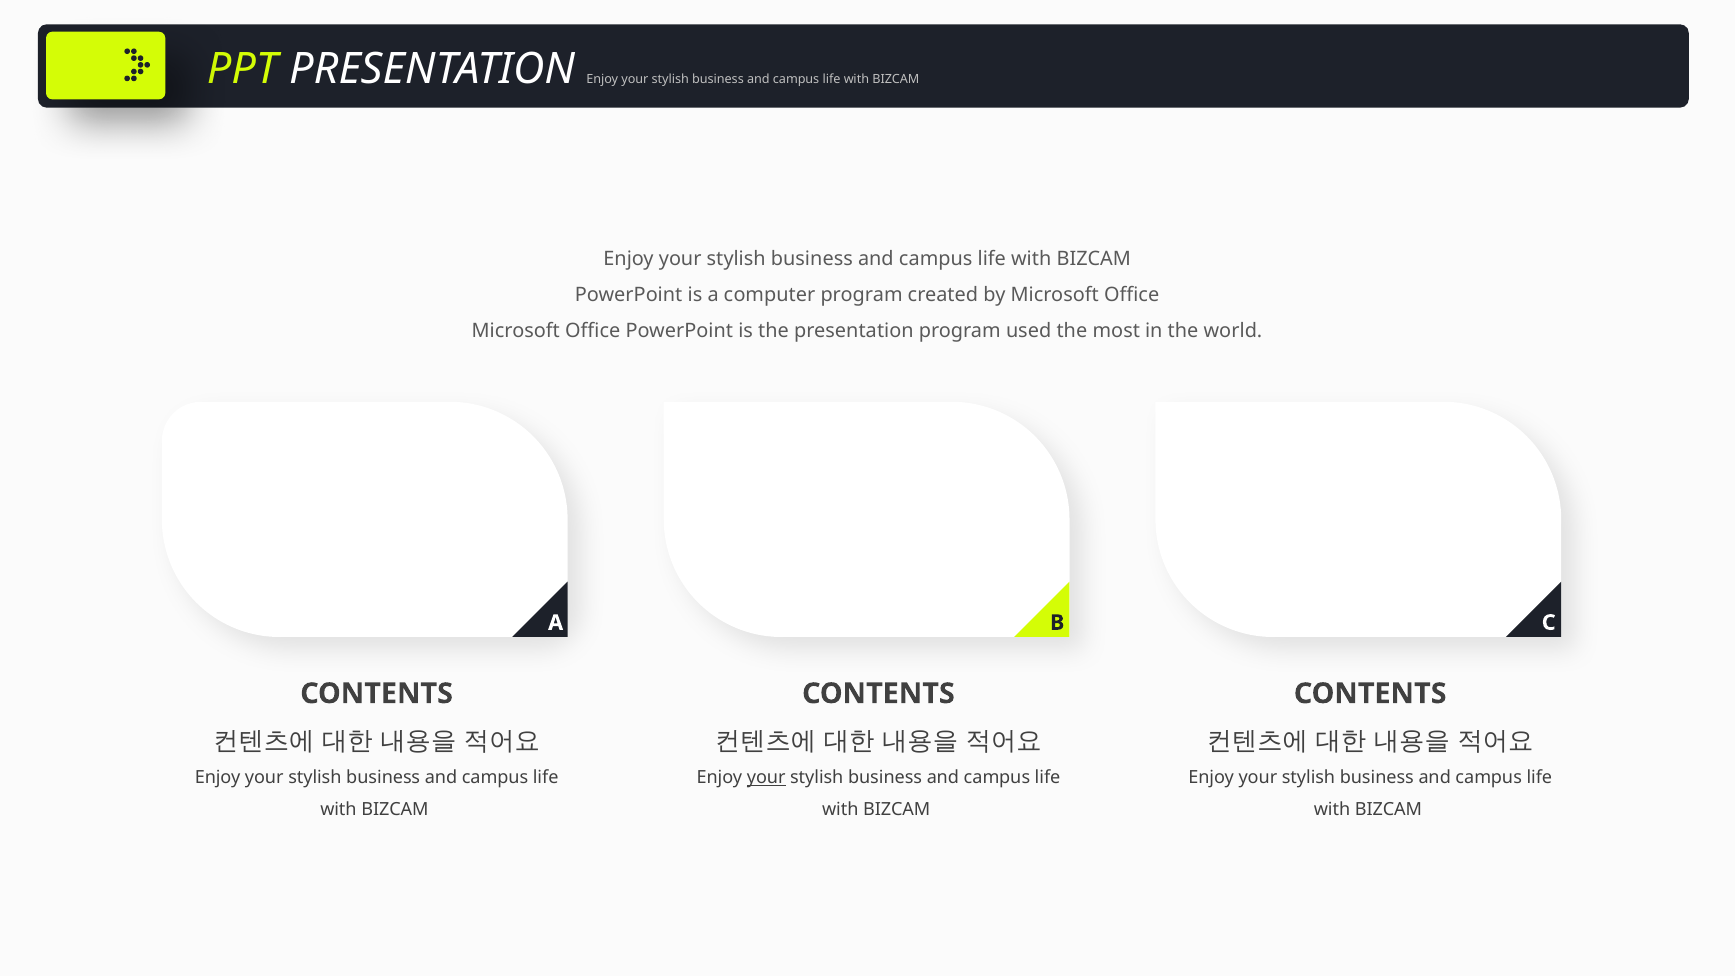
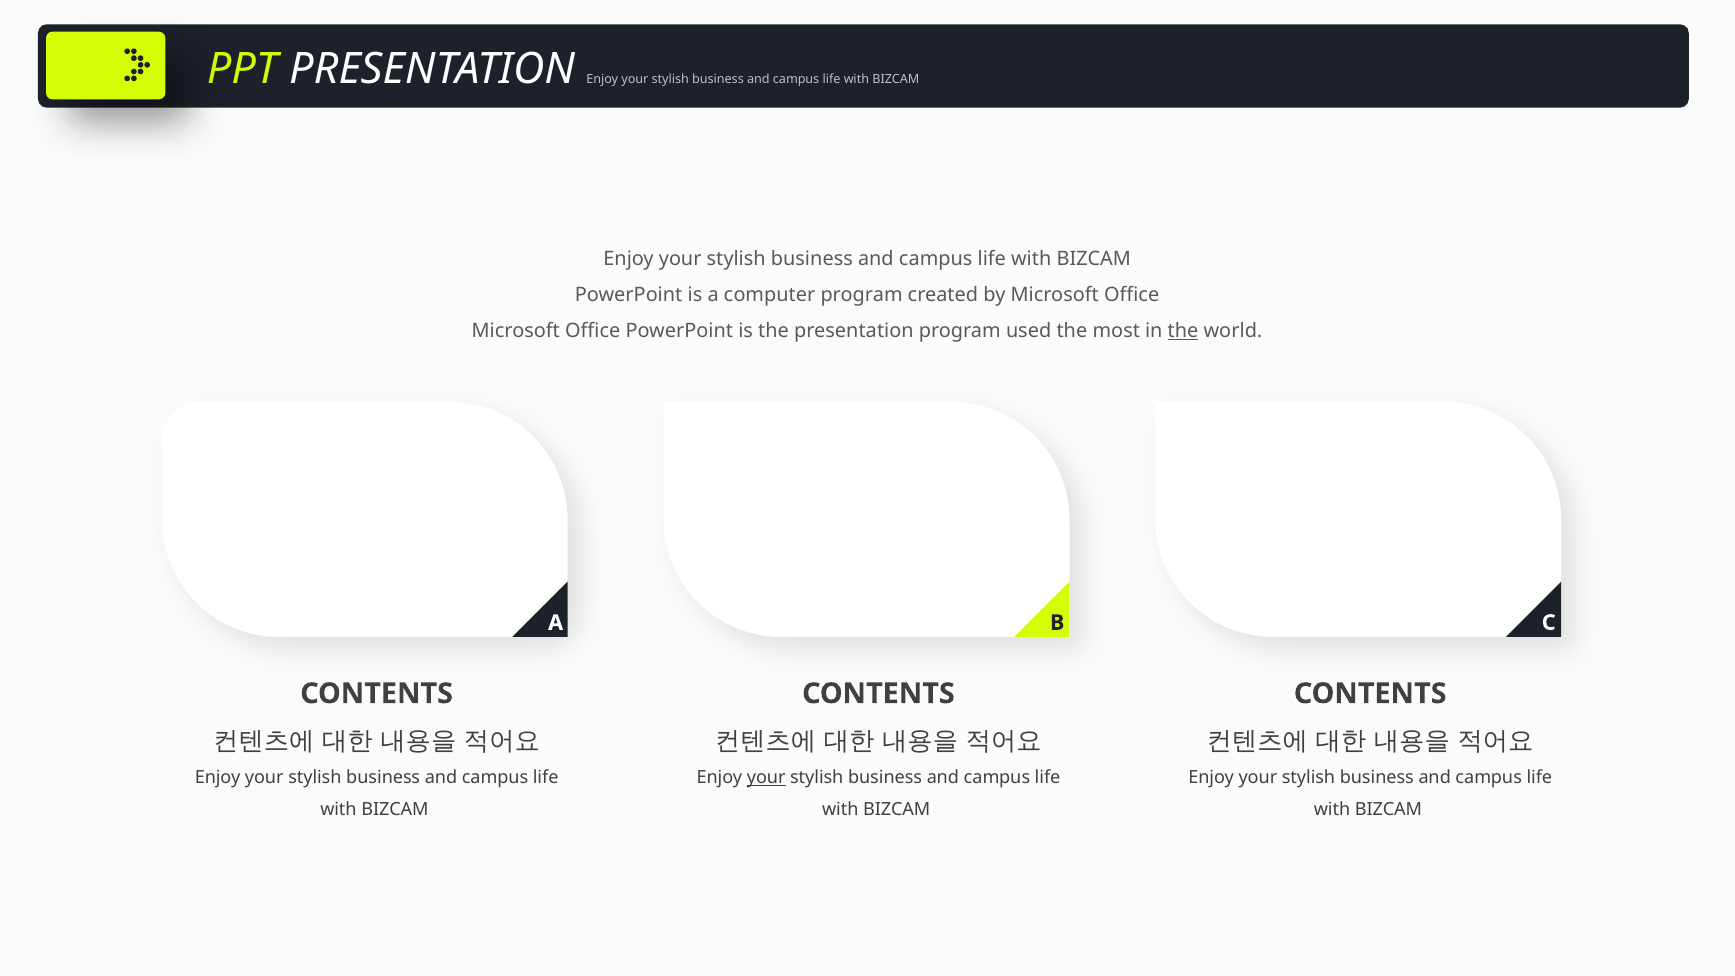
the at (1183, 331) underline: none -> present
